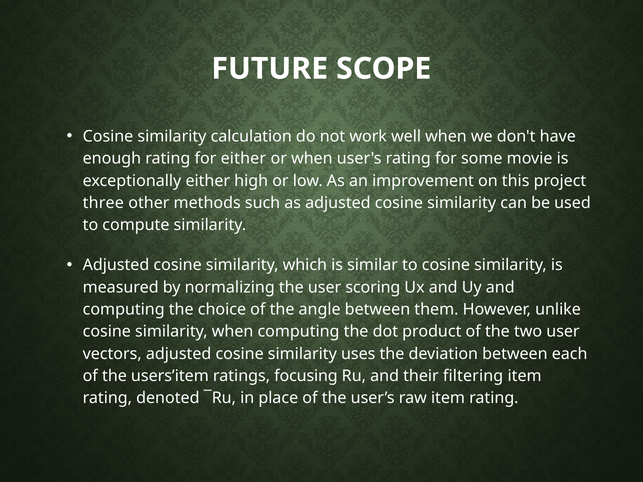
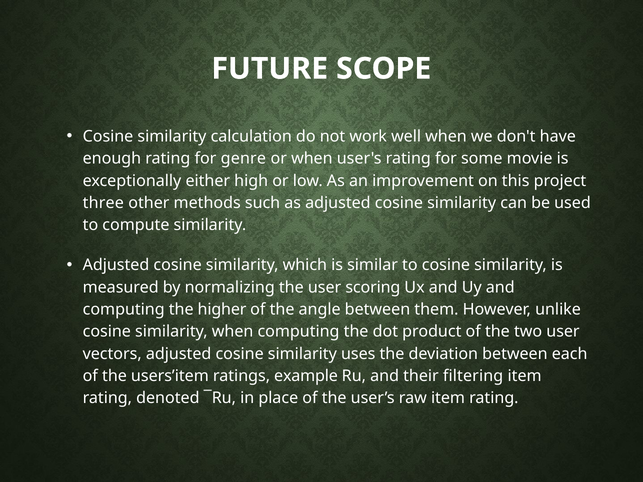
for either: either -> genre
choice: choice -> higher
focusing: focusing -> example
